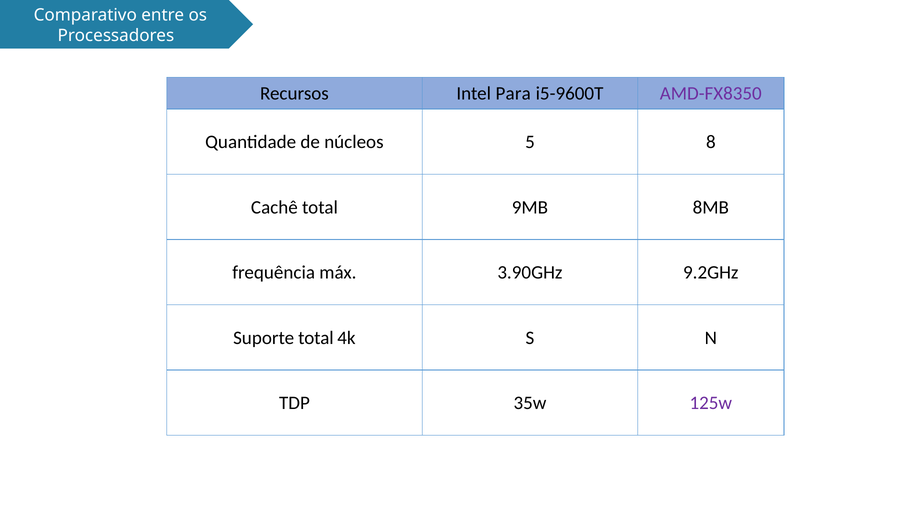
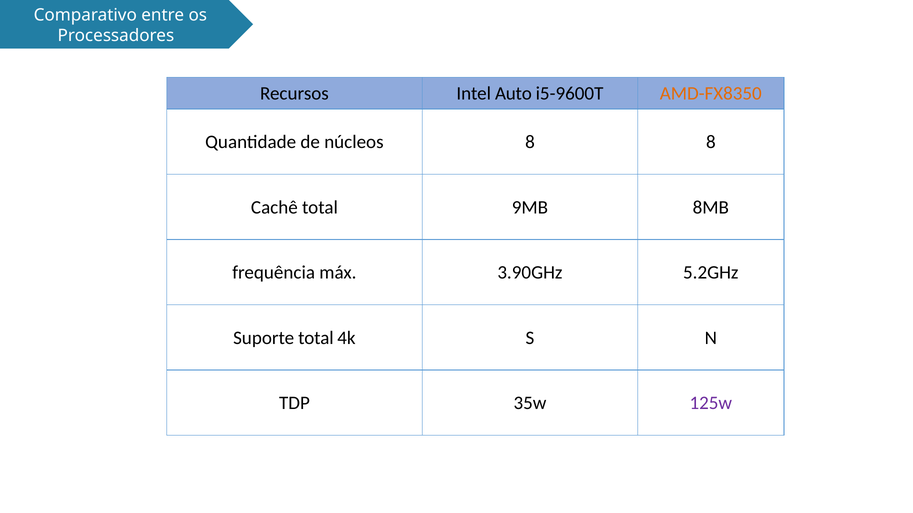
Para: Para -> Auto
AMD-FX8350 colour: purple -> orange
núcleos 5: 5 -> 8
9.2GHz: 9.2GHz -> 5.2GHz
